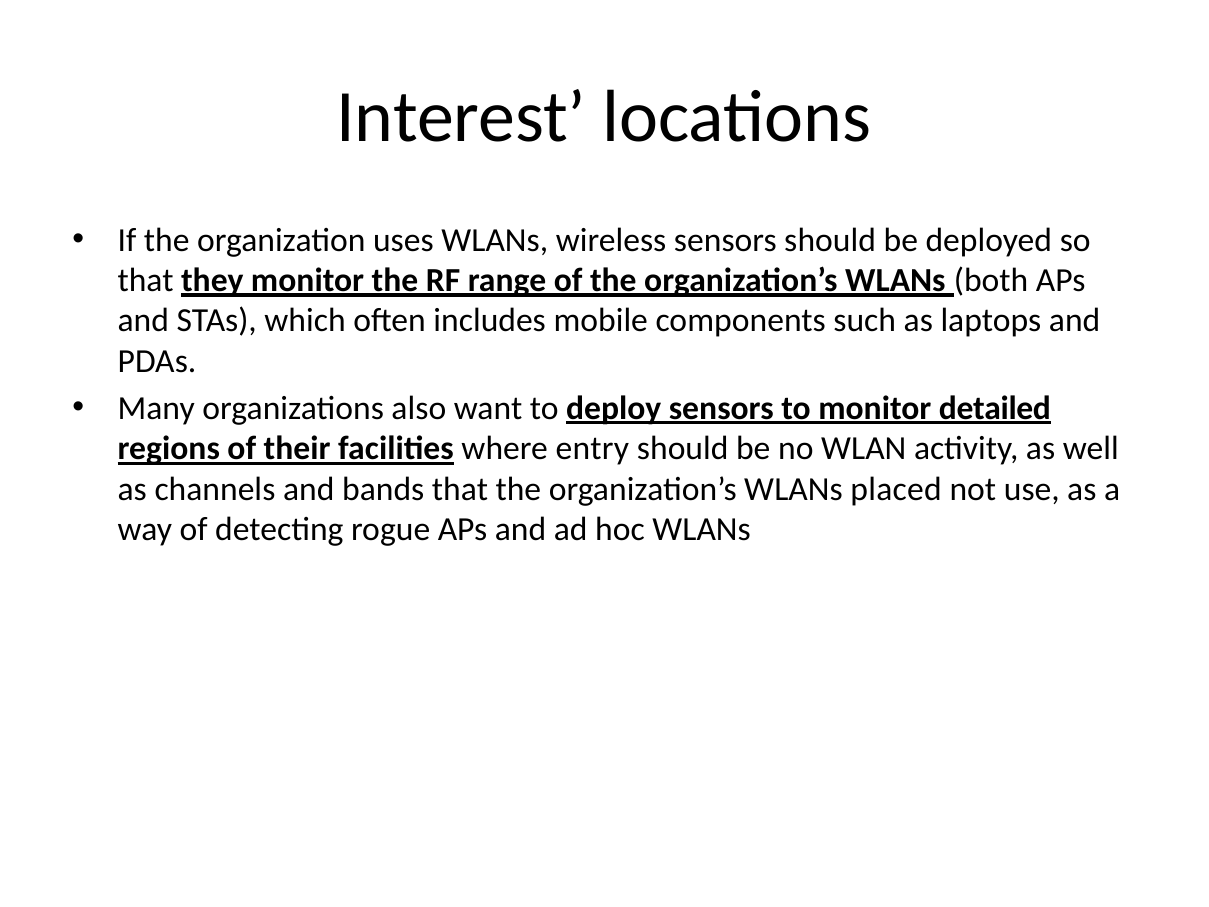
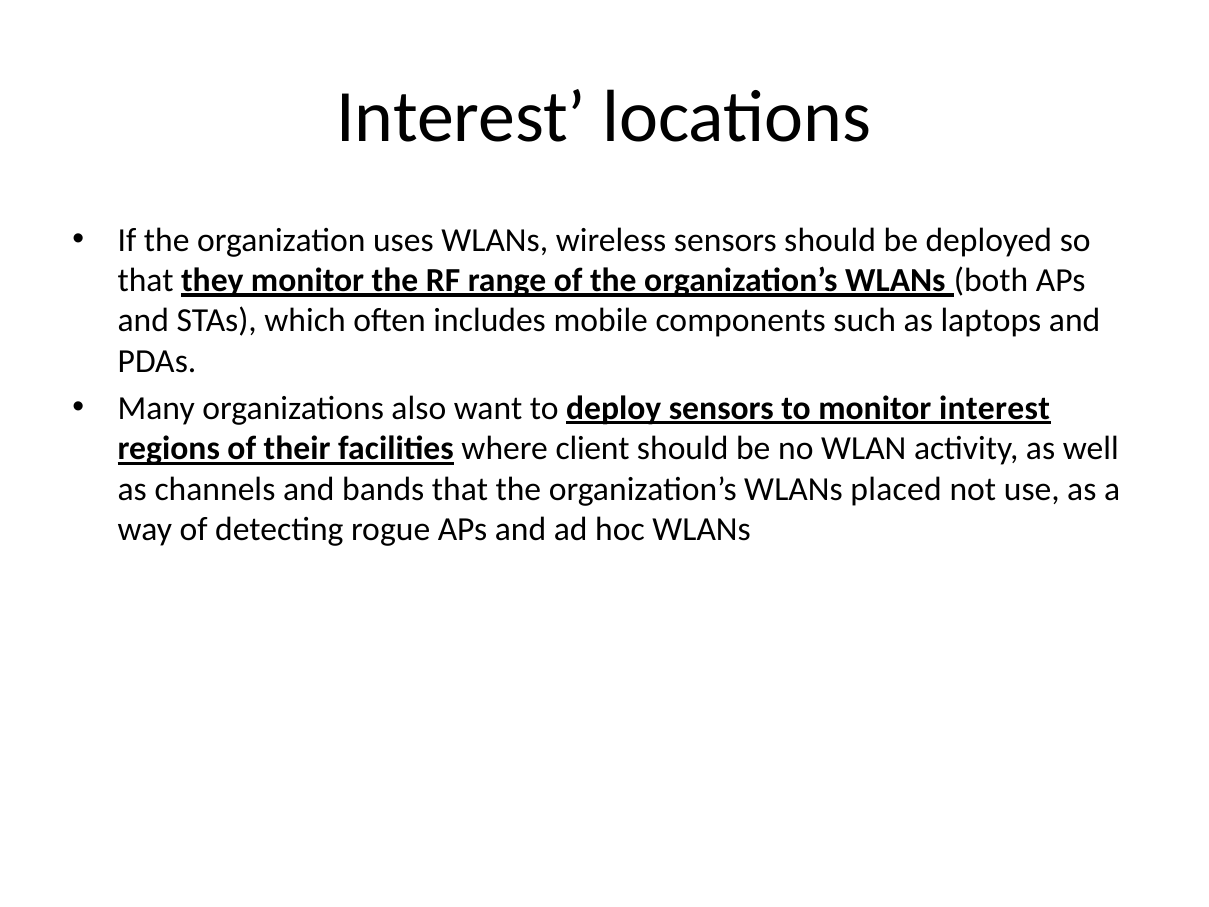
monitor detailed: detailed -> interest
entry: entry -> client
